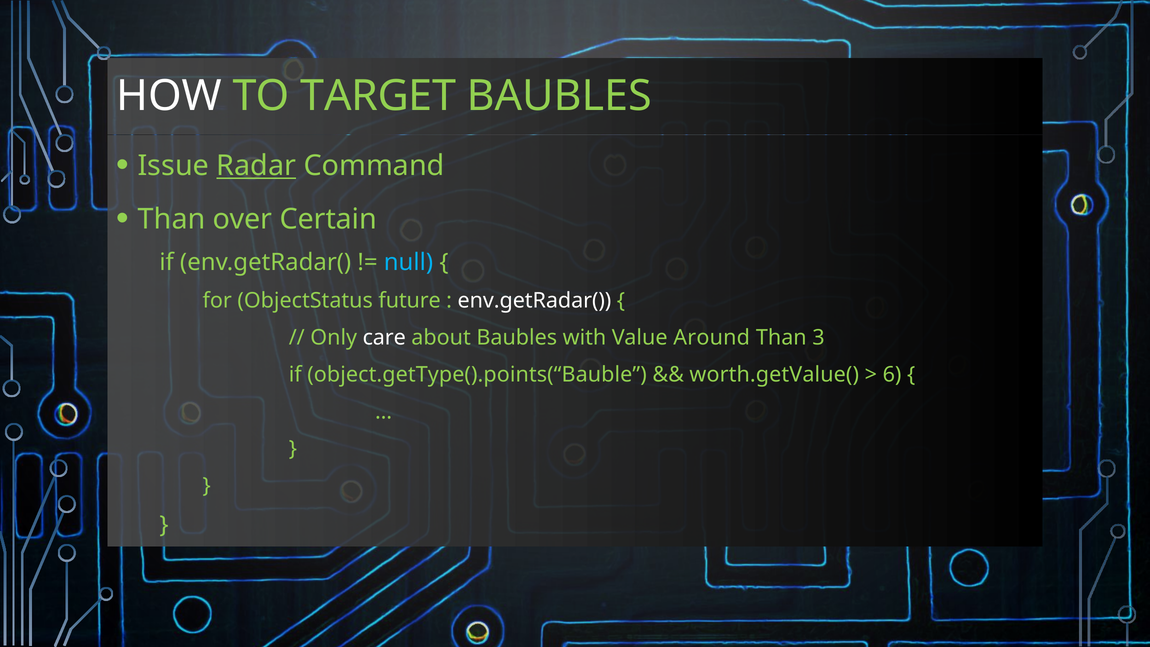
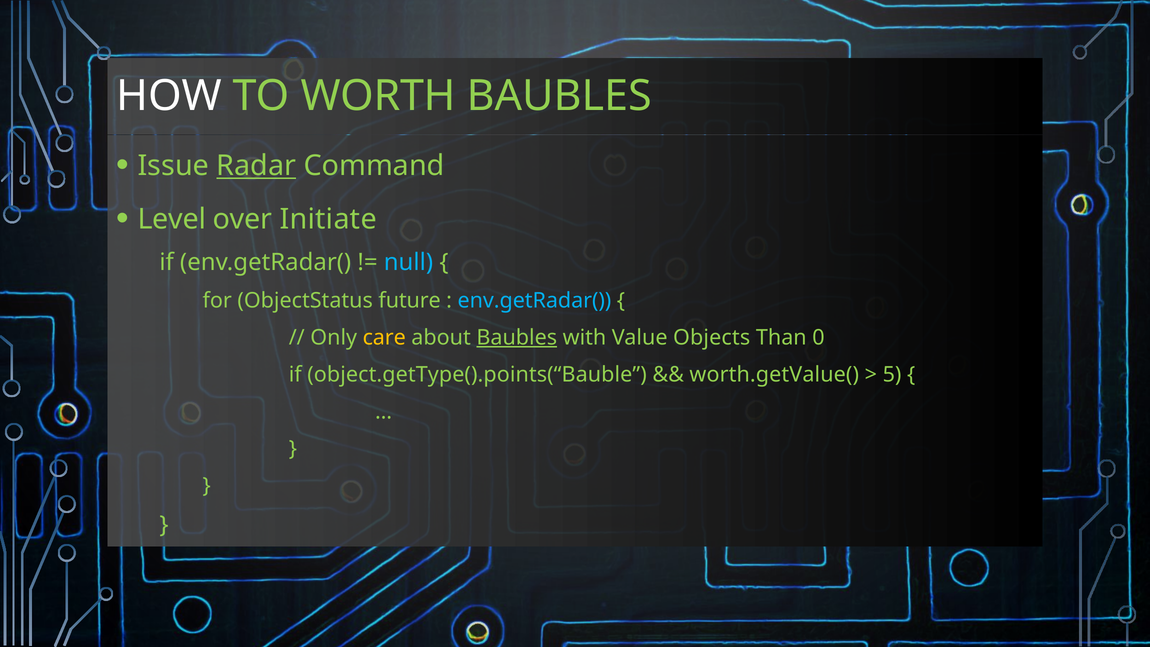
TARGET: TARGET -> WORTH
Than at (172, 219): Than -> Level
Certain: Certain -> Initiate
env.getRadar( at (534, 300) colour: white -> light blue
care colour: white -> yellow
Baubles at (517, 338) underline: none -> present
Around: Around -> Objects
3: 3 -> 0
6: 6 -> 5
